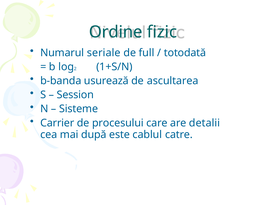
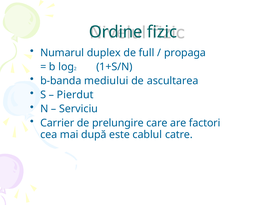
seriale: seriale -> duplex
totodată: totodată -> propaga
usurează: usurează -> mediului
Session: Session -> Pierdut
Sisteme: Sisteme -> Serviciu
procesului: procesului -> prelungire
detalii: detalii -> factori
